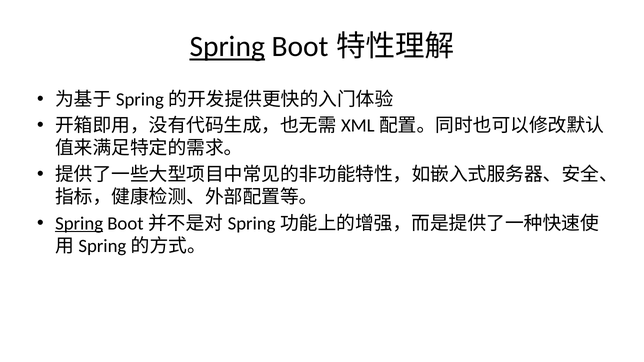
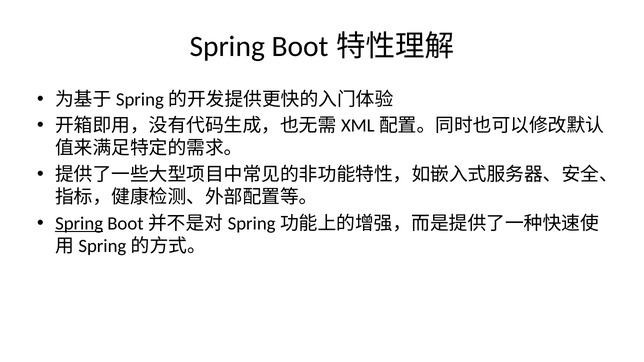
Spring at (227, 47) underline: present -> none
